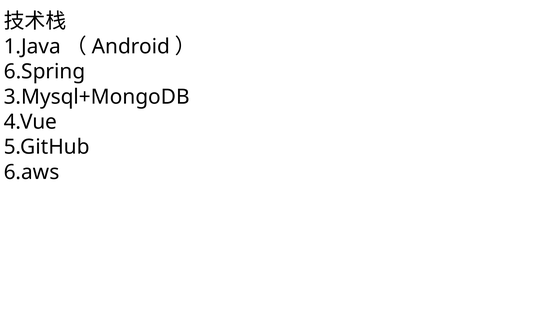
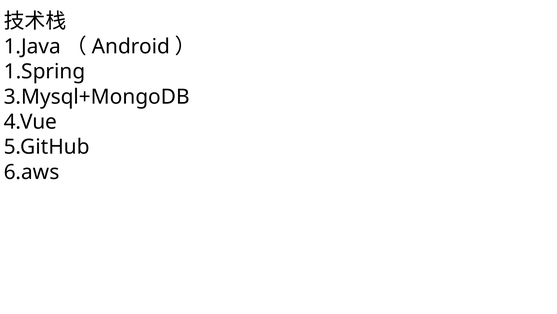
6.Spring: 6.Spring -> 1.Spring
